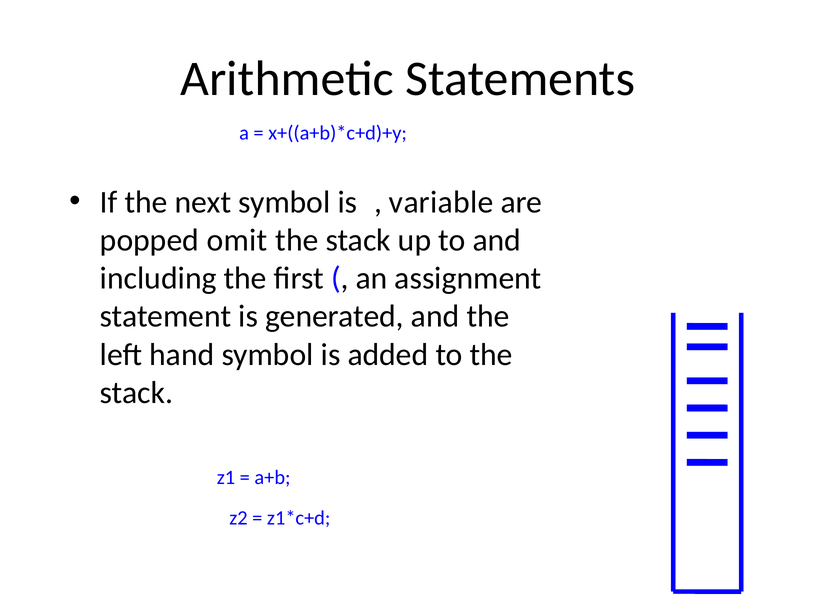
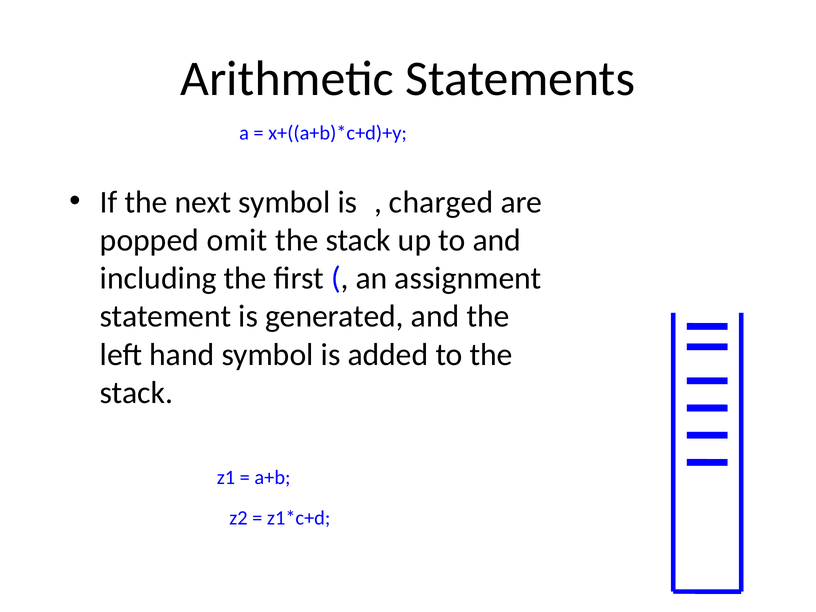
variable: variable -> charged
